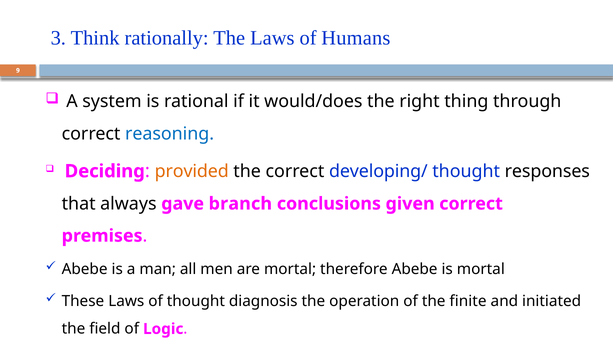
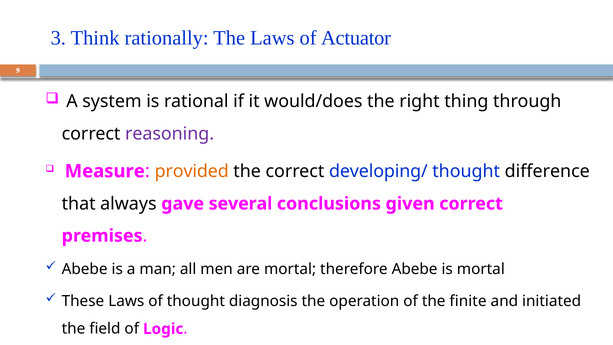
Humans: Humans -> Actuator
reasoning colour: blue -> purple
Deciding: Deciding -> Measure
responses: responses -> difference
branch: branch -> several
